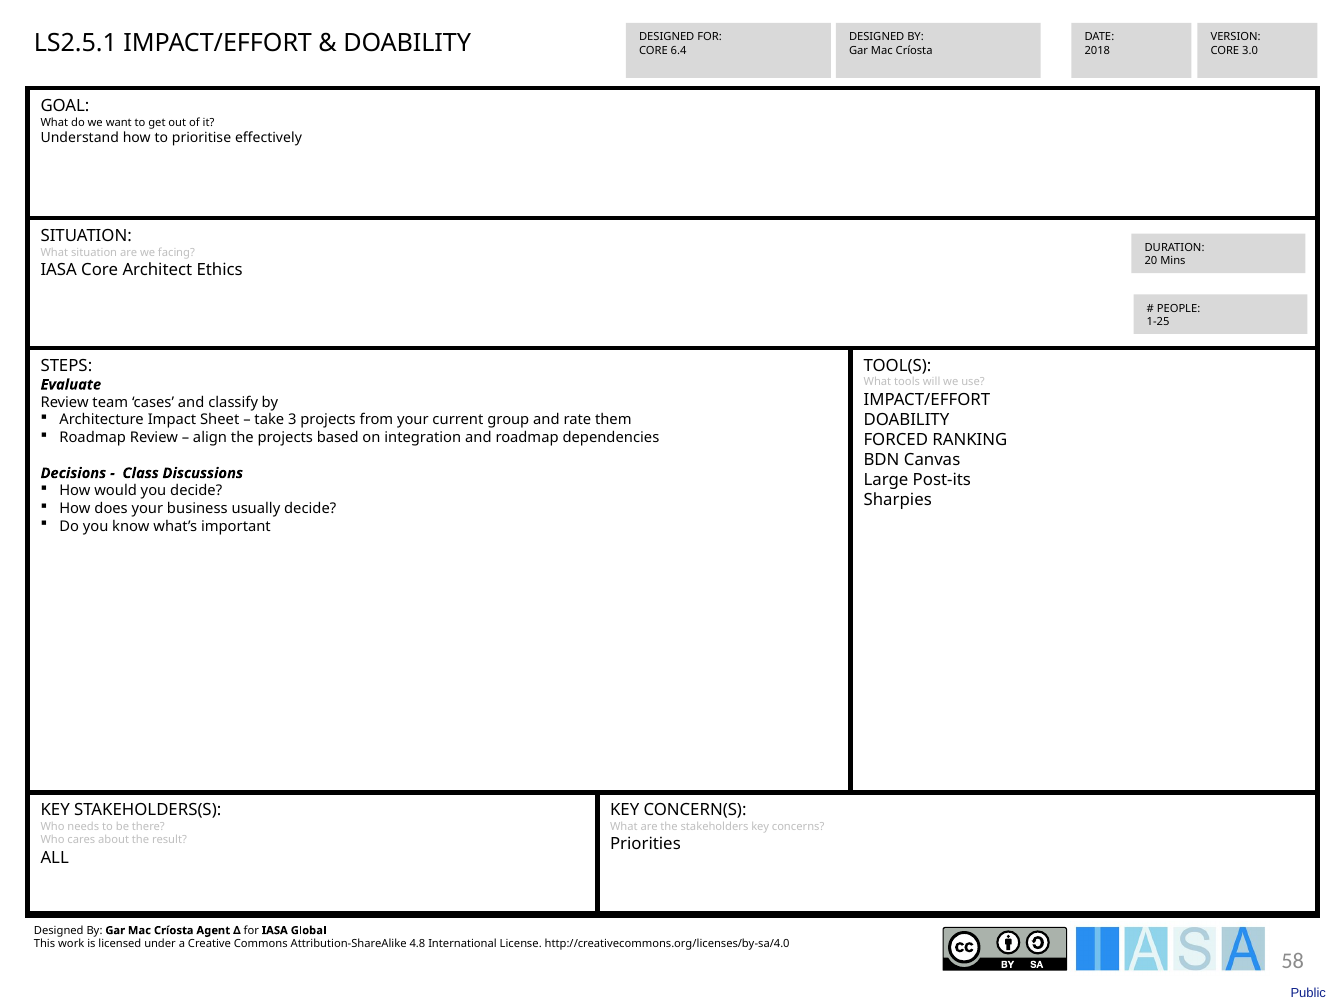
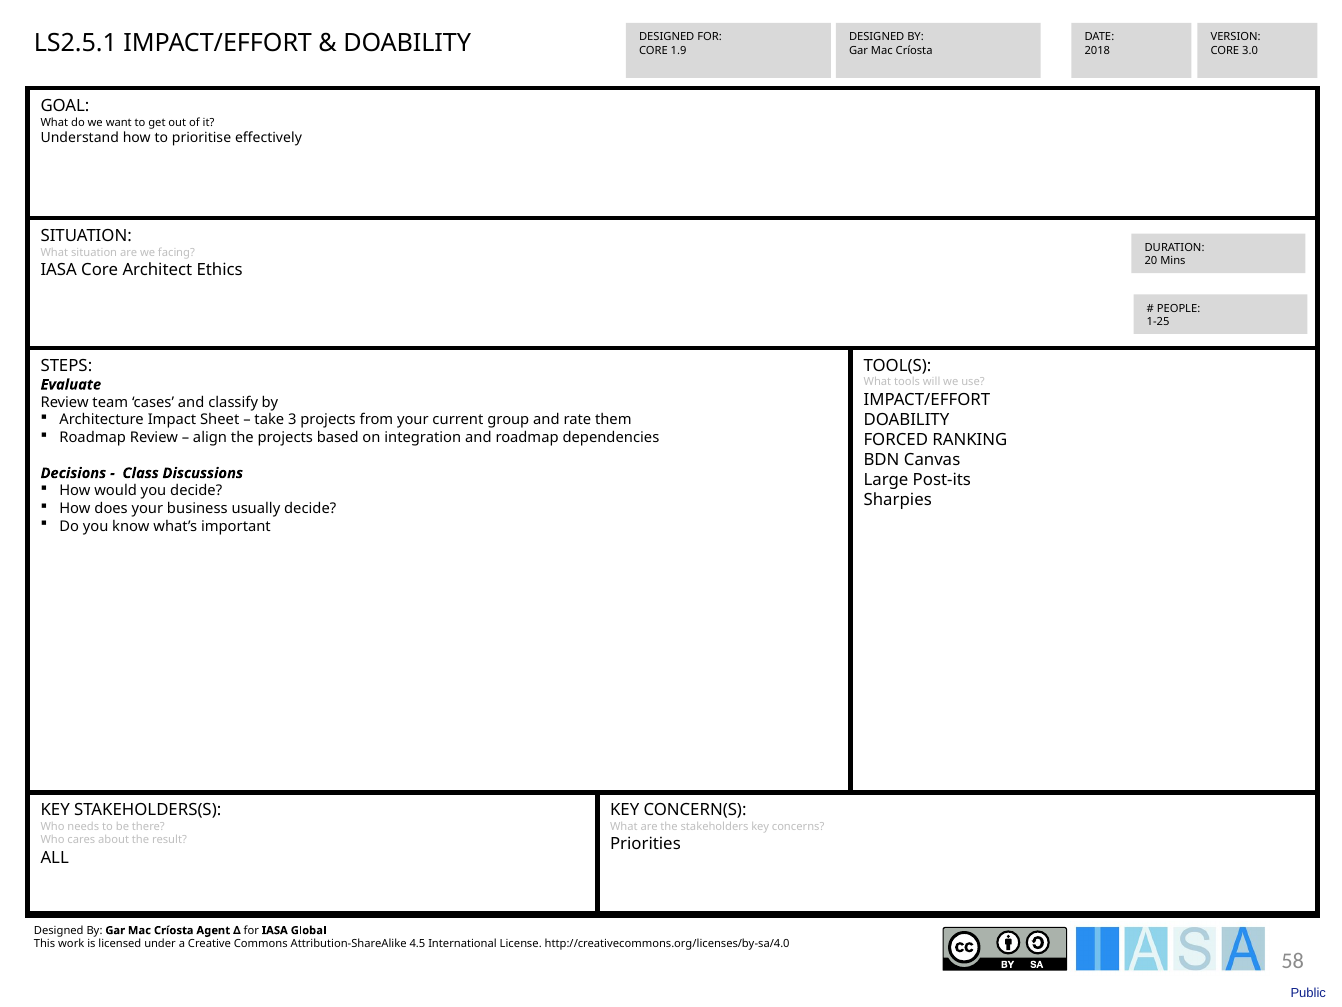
6.4: 6.4 -> 1.9
4.8: 4.8 -> 4.5
